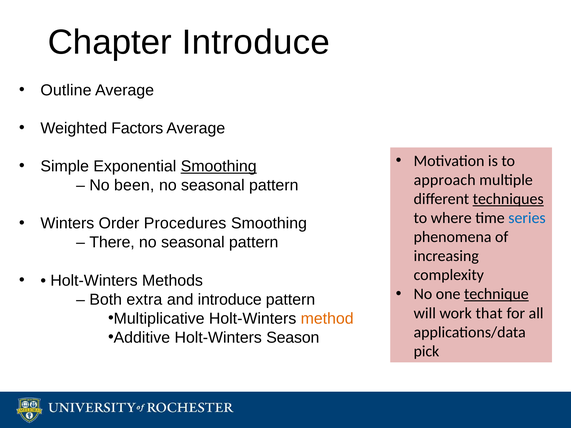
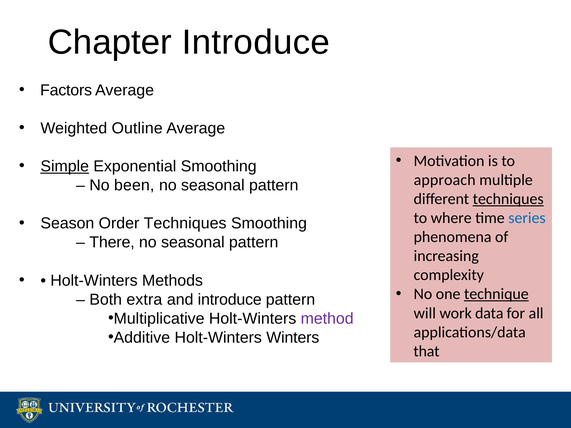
Outline: Outline -> Factors
Factors: Factors -> Outline
Simple underline: none -> present
Smoothing at (219, 166) underline: present -> none
Winters: Winters -> Season
Order Procedures: Procedures -> Techniques
that: that -> data
method colour: orange -> purple
Season: Season -> Winters
pick: pick -> that
